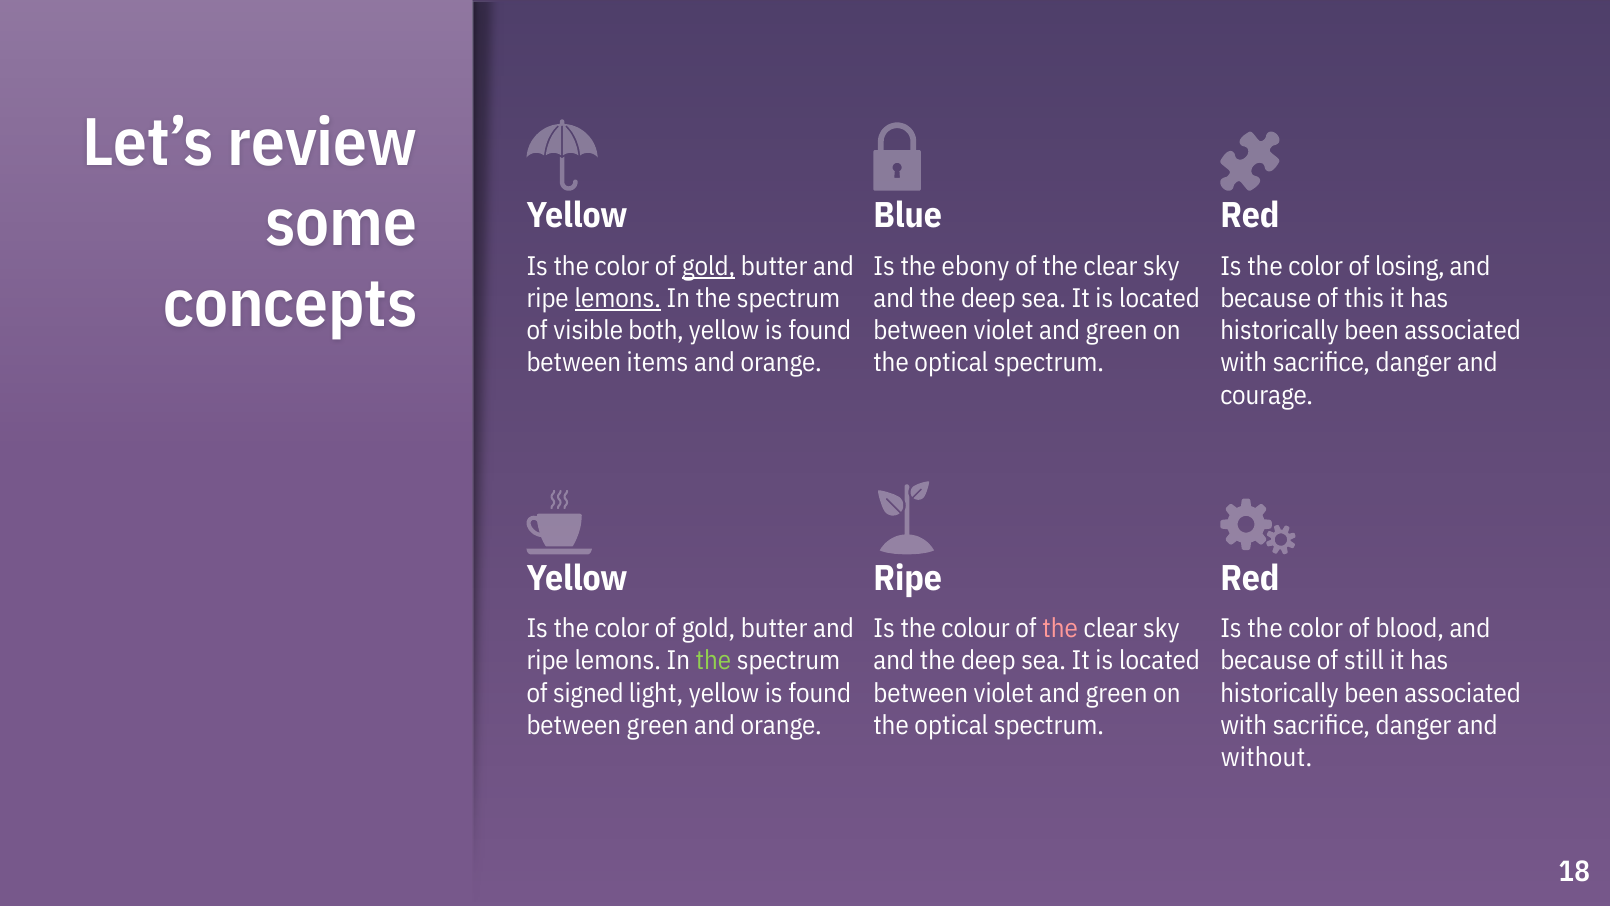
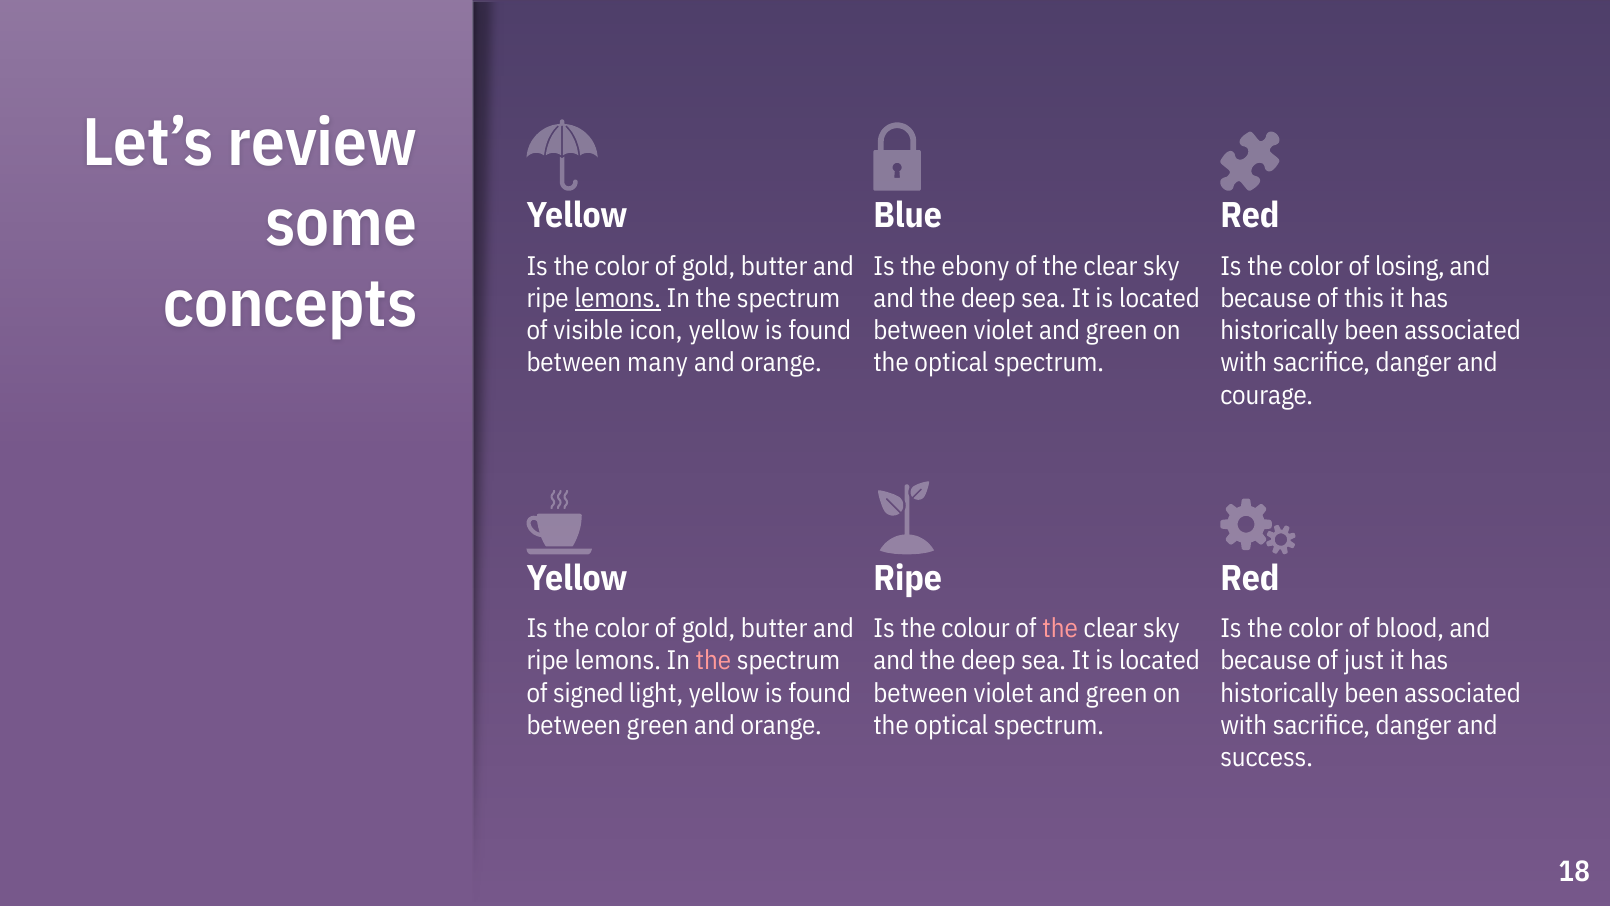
gold at (709, 266) underline: present -> none
both: both -> icon
items: items -> many
the at (713, 661) colour: light green -> pink
still: still -> just
without: without -> success
